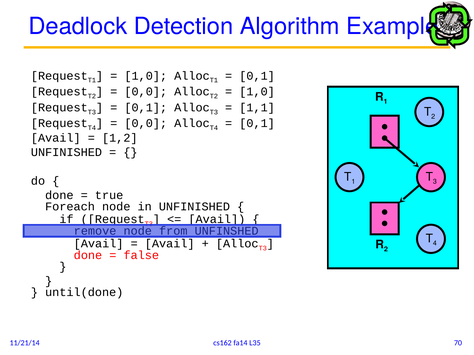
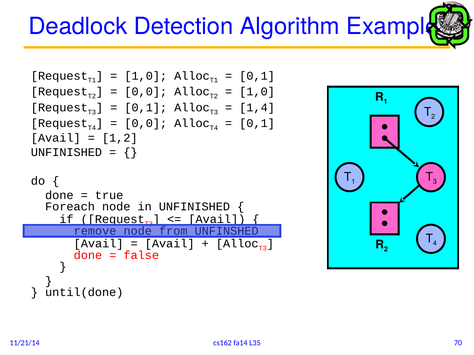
1,1: 1,1 -> 1,4
